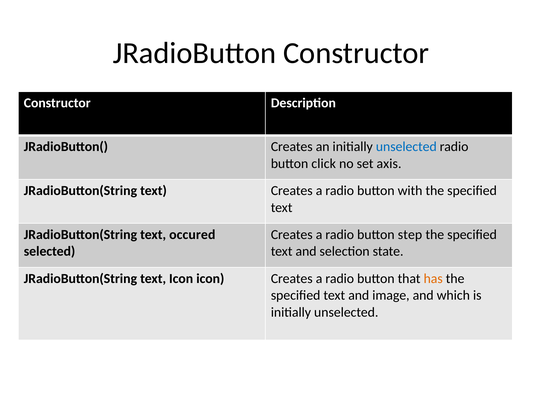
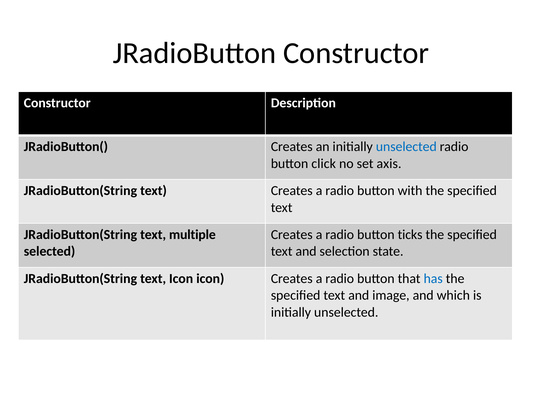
occured: occured -> multiple
step: step -> ticks
has colour: orange -> blue
